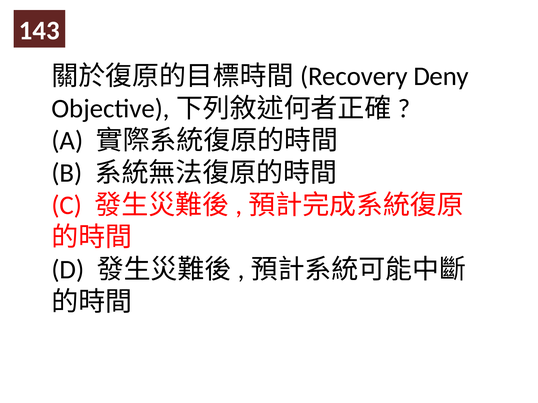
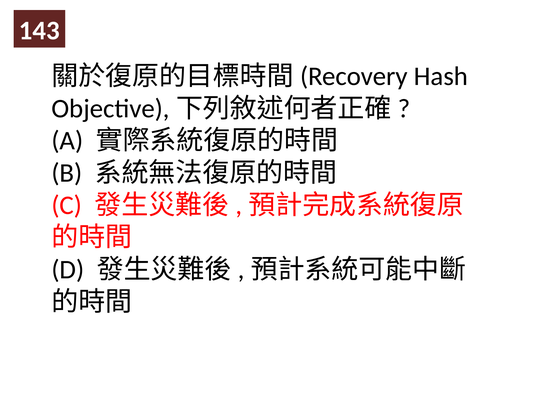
Deny: Deny -> Hash
